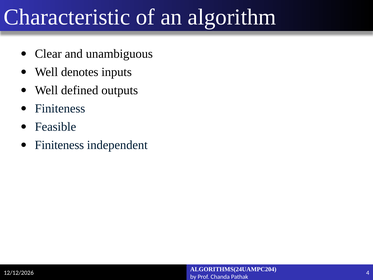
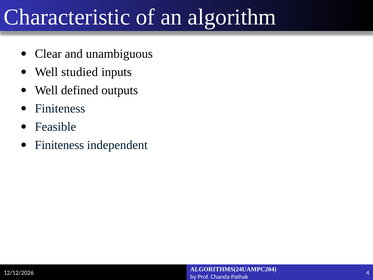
denotes: denotes -> studied
